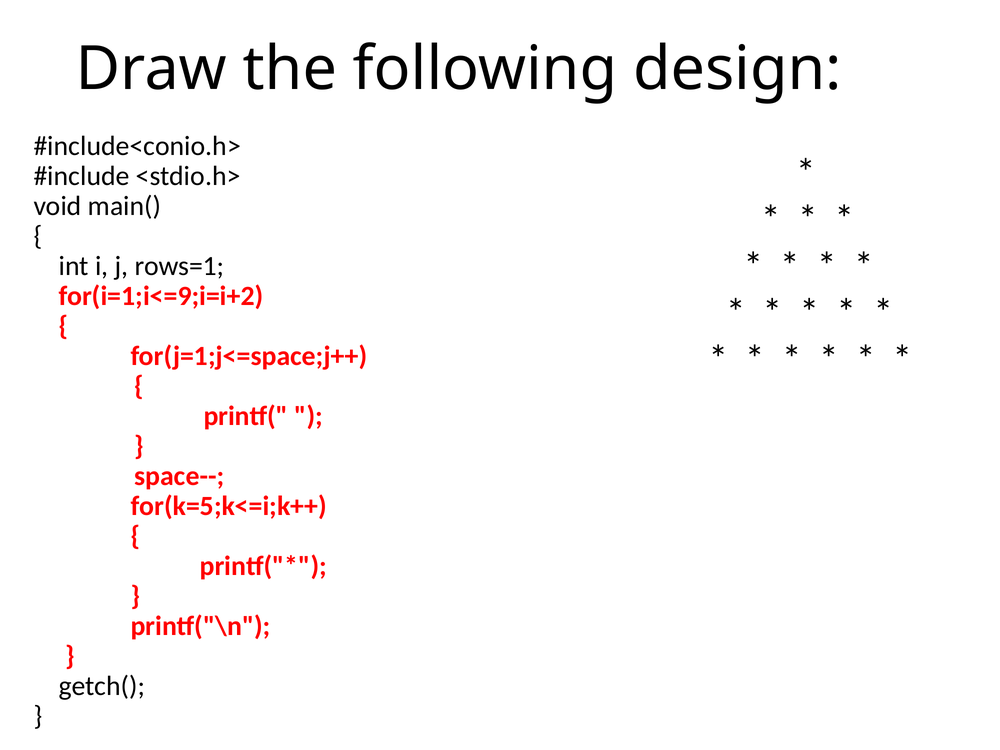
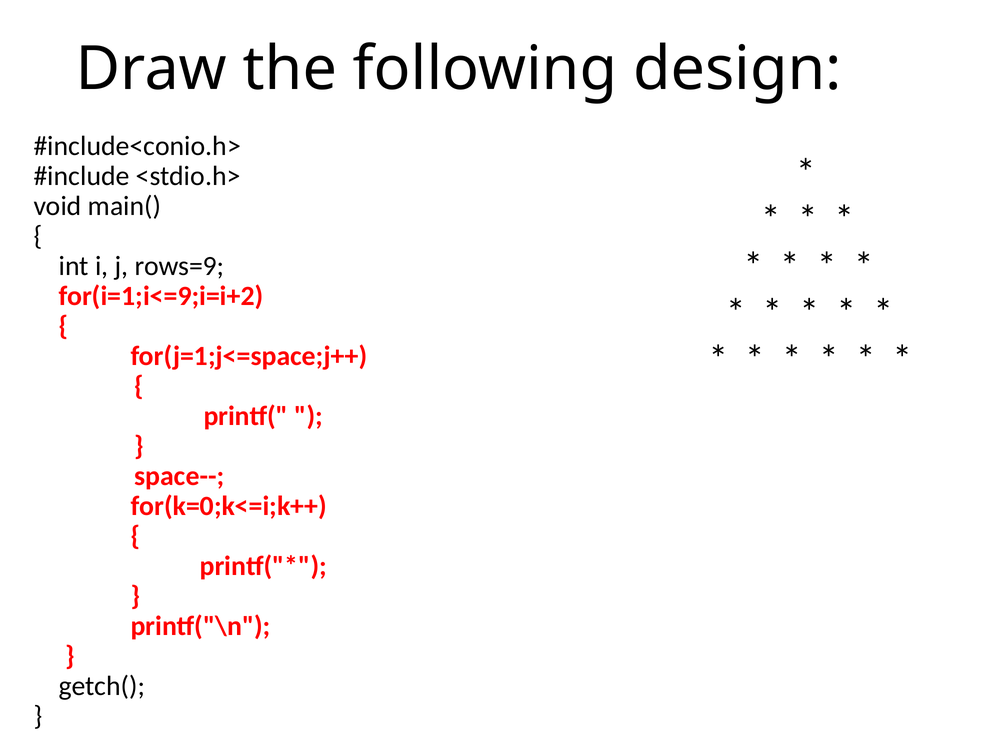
rows=1: rows=1 -> rows=9
for(k=5;k<=i;k++: for(k=5;k<=i;k++ -> for(k=0;k<=i;k++
